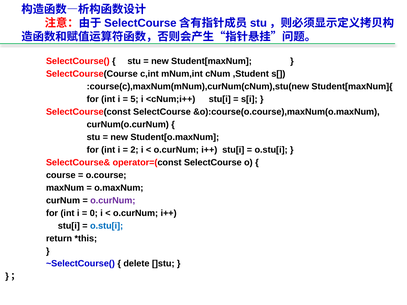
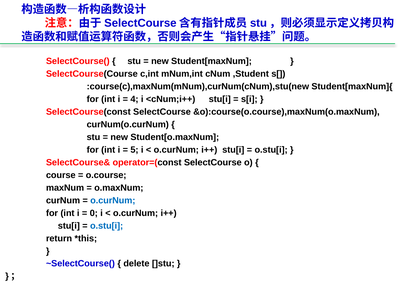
5: 5 -> 4
2: 2 -> 5
o.curNum at (113, 201) colour: purple -> blue
